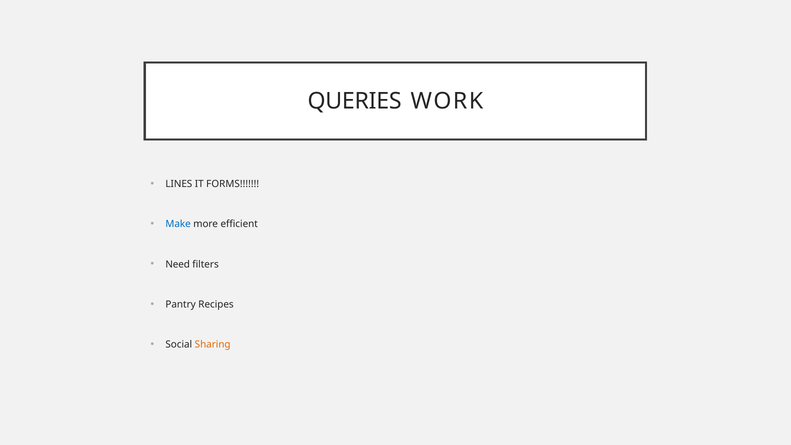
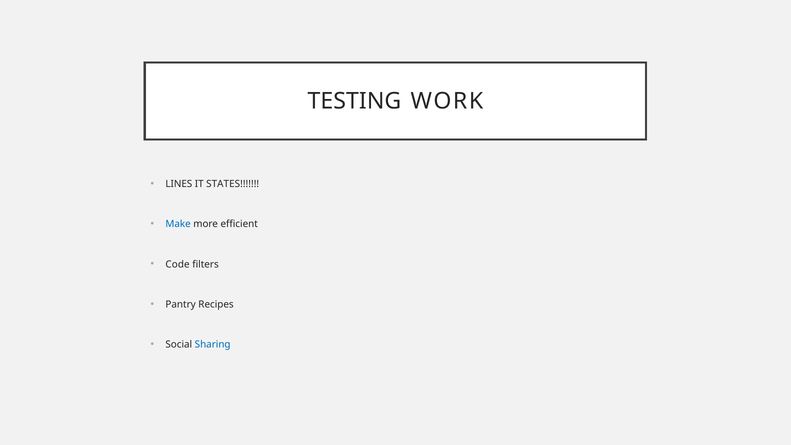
QUERIES: QUERIES -> TESTING
FORMS: FORMS -> STATES
Need: Need -> Code
Sharing colour: orange -> blue
